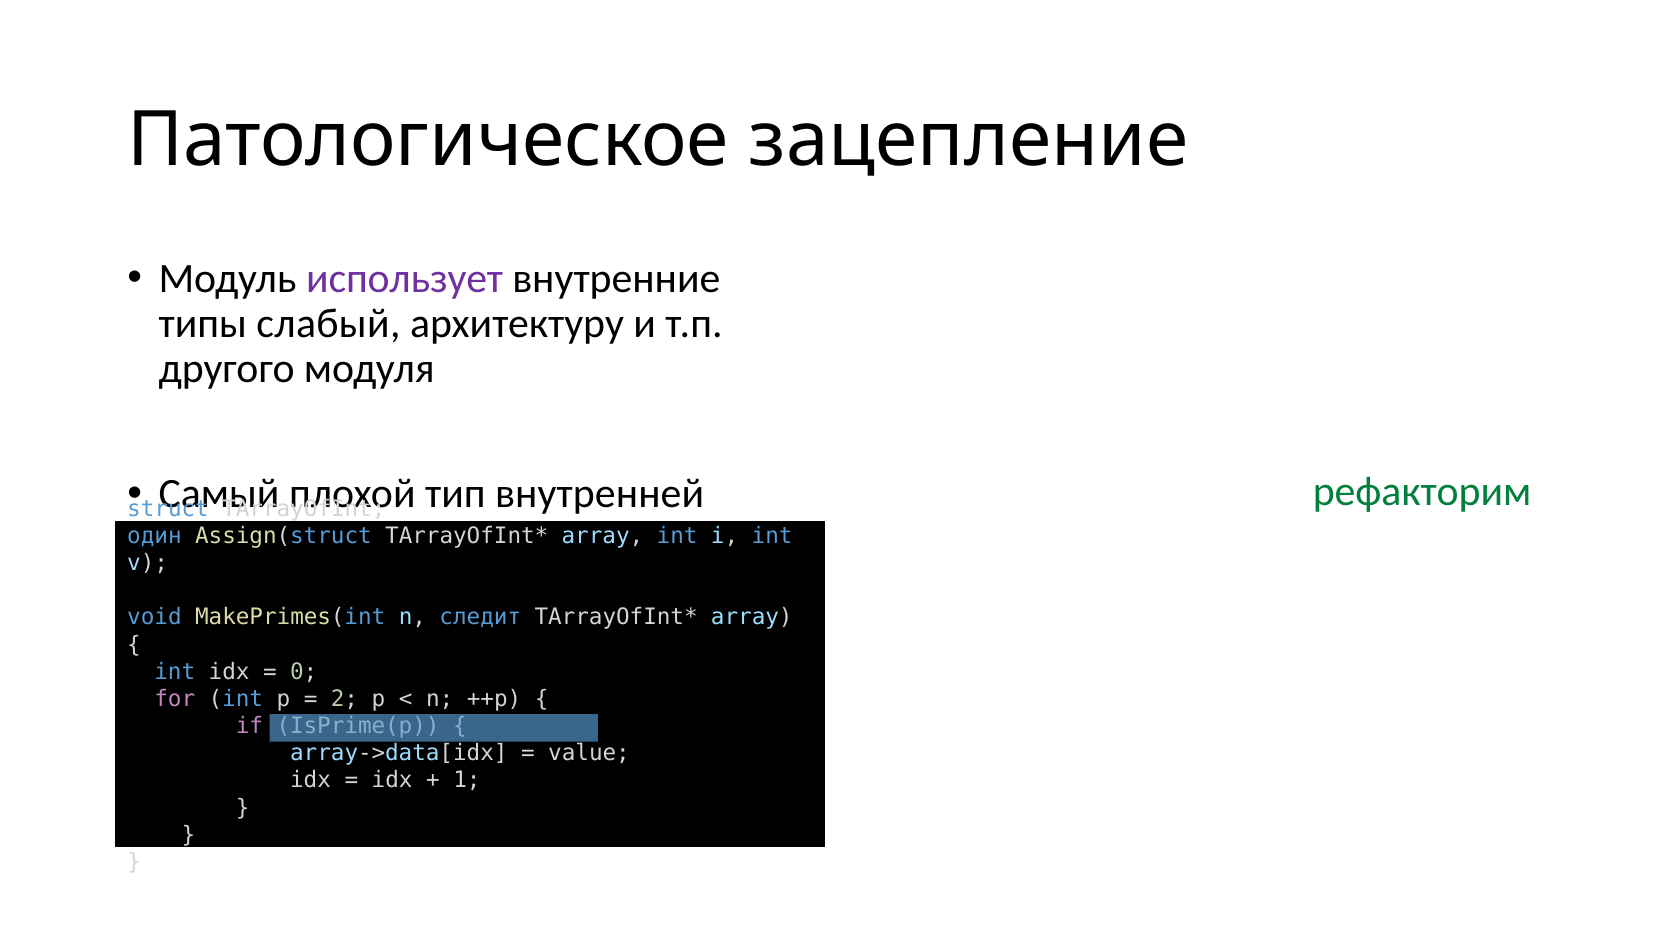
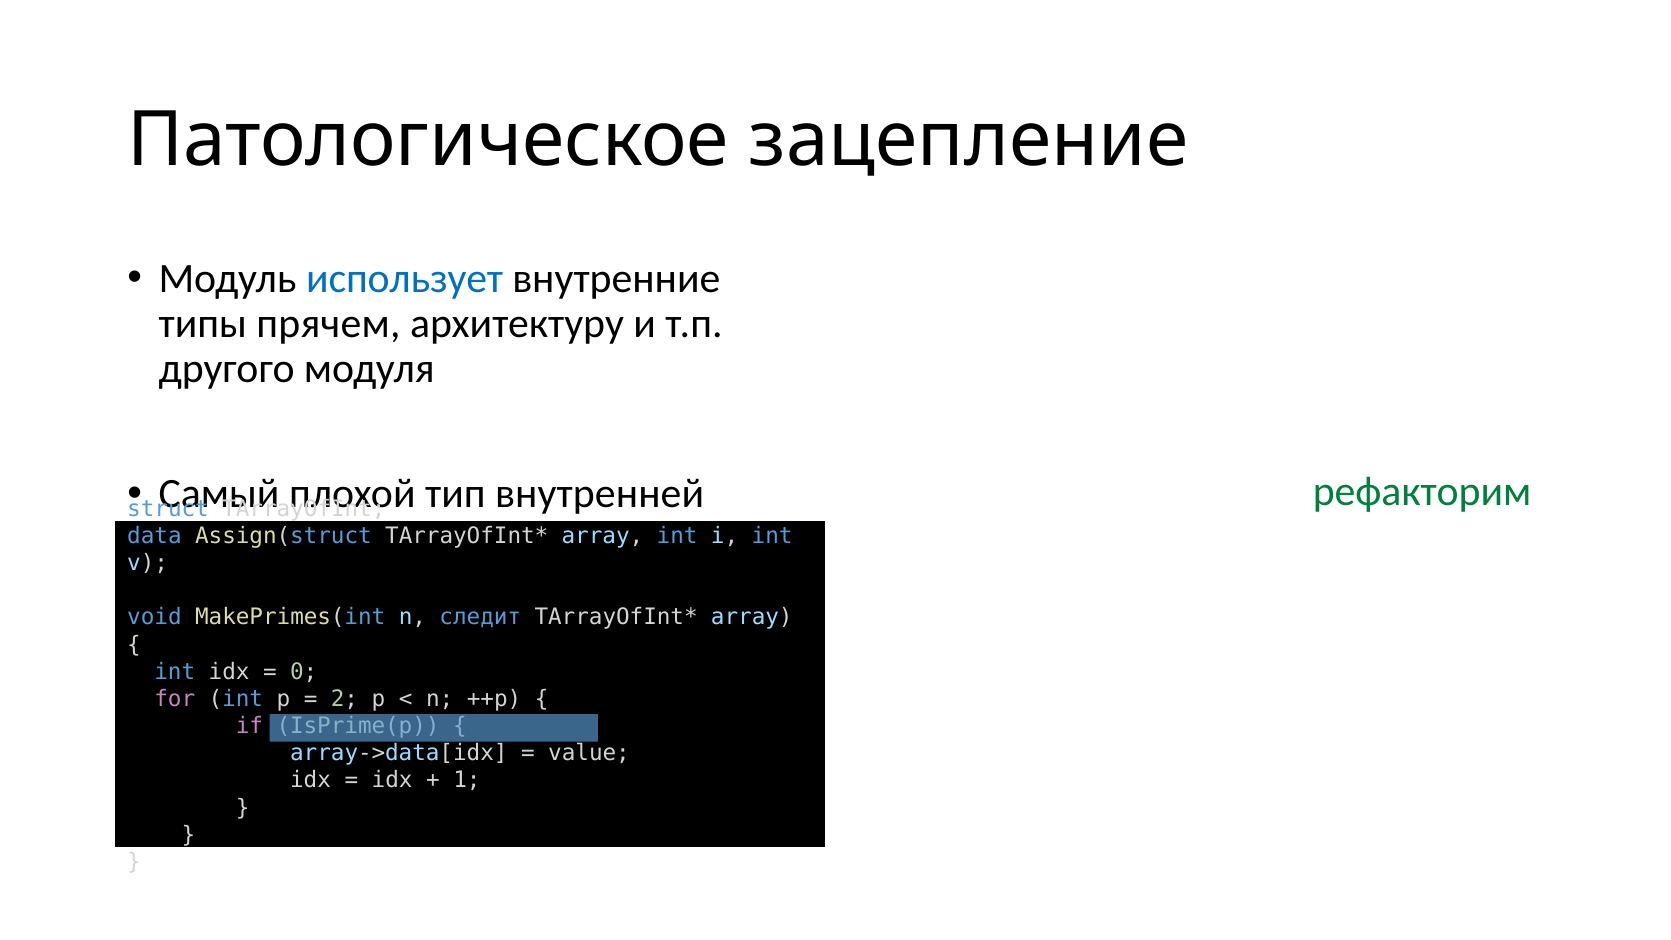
использует colour: purple -> blue
типы слабый: слабый -> прячем
один: один -> data
